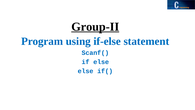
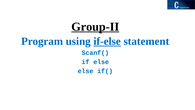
if-else underline: none -> present
